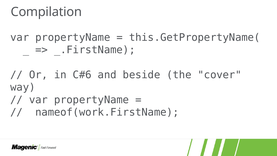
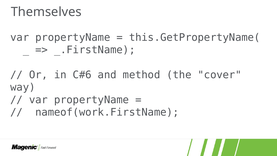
Compilation: Compilation -> Themselves
beside: beside -> method
